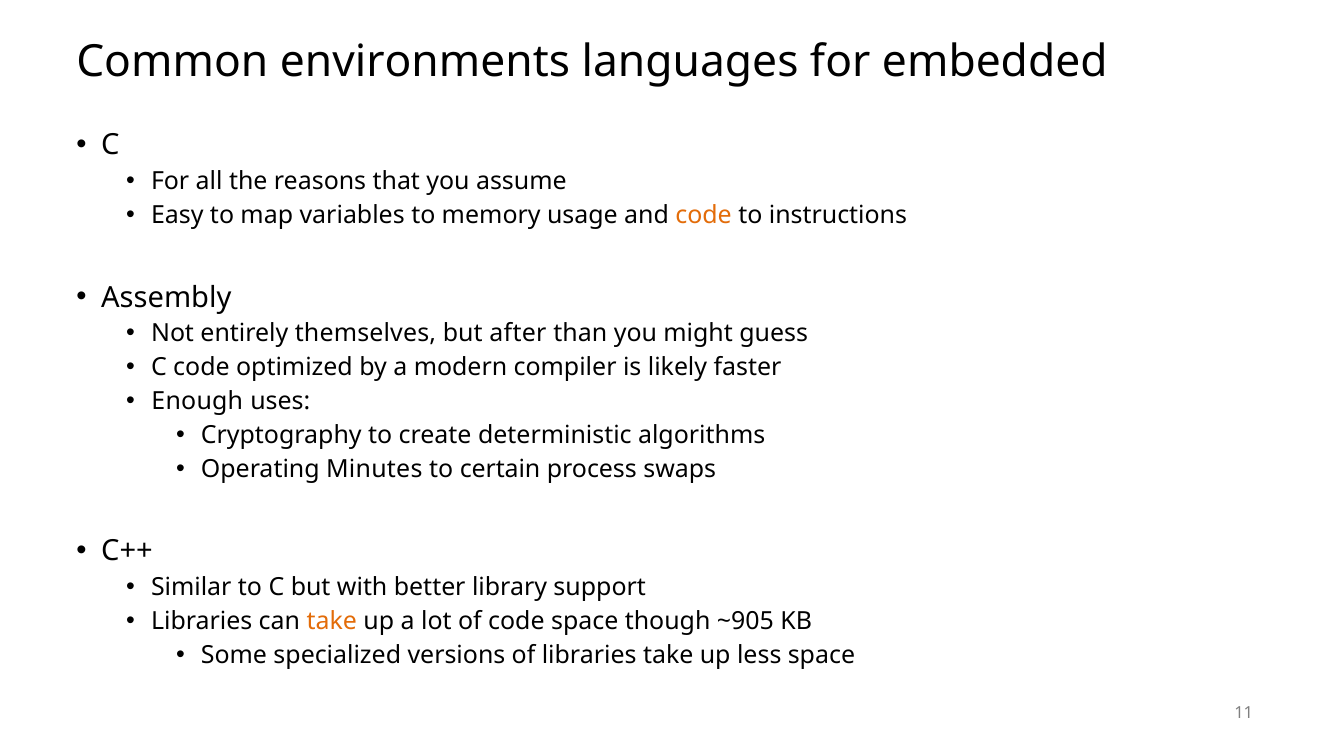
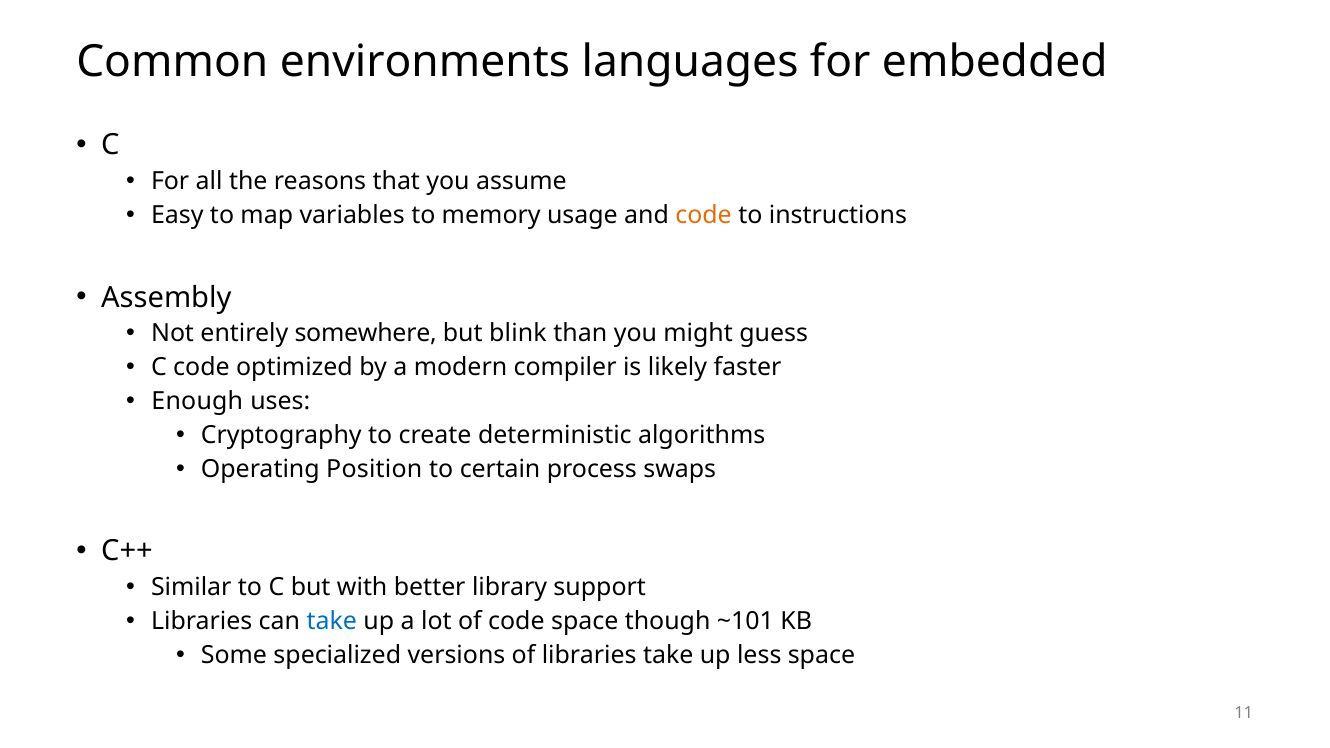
themselves: themselves -> somewhere
after: after -> blink
Minutes: Minutes -> Position
take at (332, 621) colour: orange -> blue
~905: ~905 -> ~101
